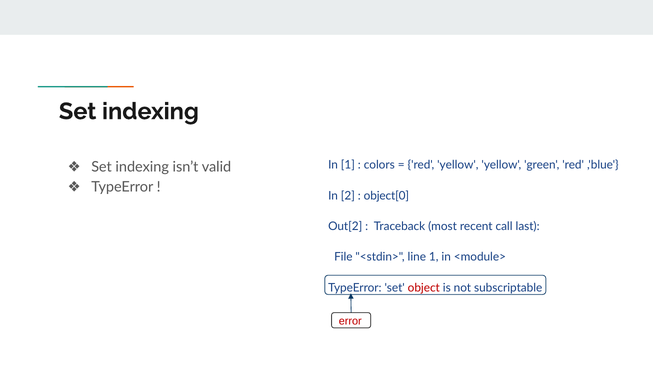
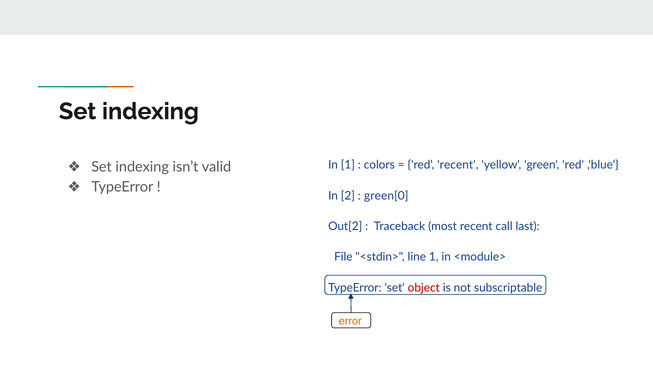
red yellow: yellow -> recent
object[0: object[0 -> green[0
error colour: red -> orange
